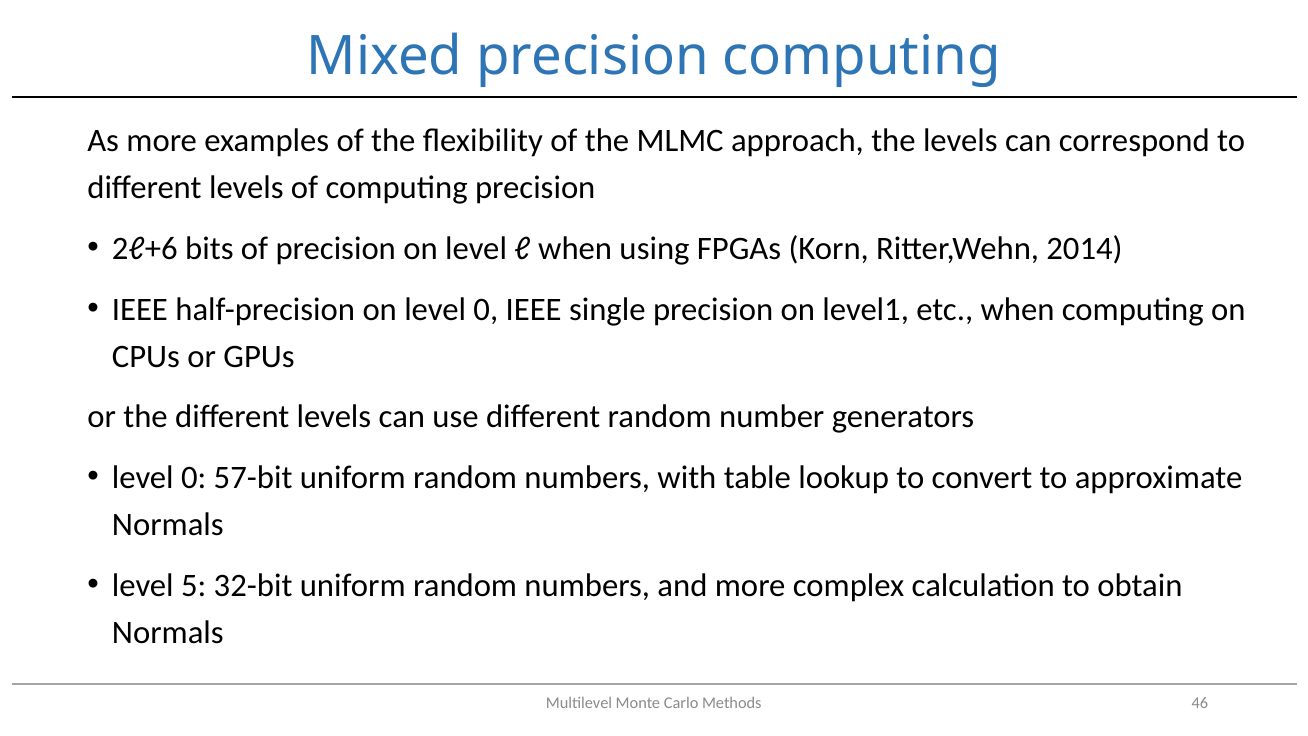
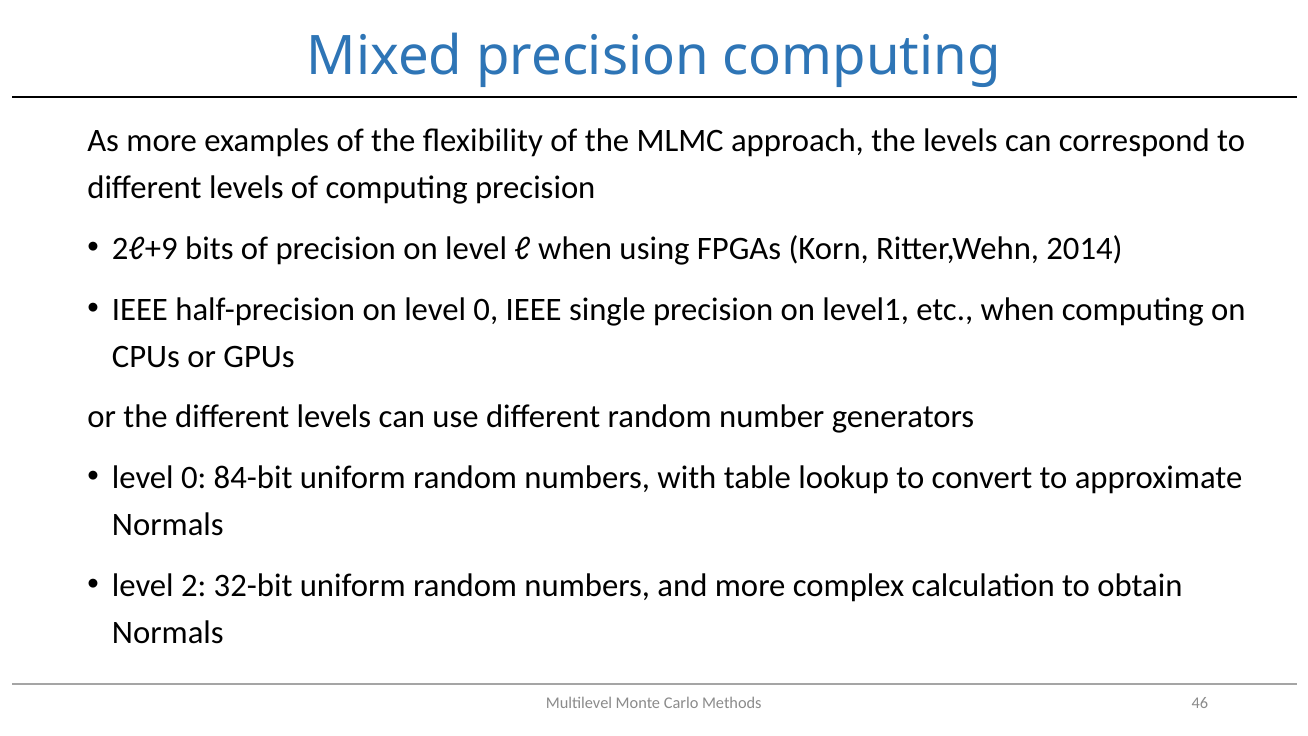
2ℓ+6: 2ℓ+6 -> 2ℓ+9
57-bit: 57-bit -> 84-bit
5: 5 -> 2
